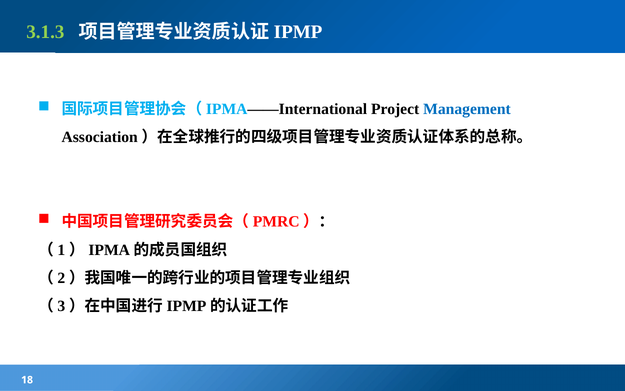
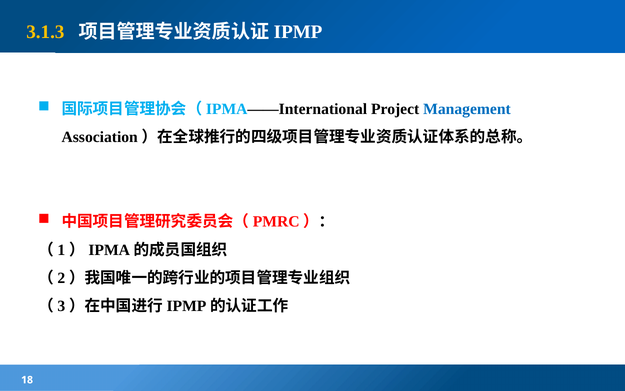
3.1.3 colour: light green -> yellow
